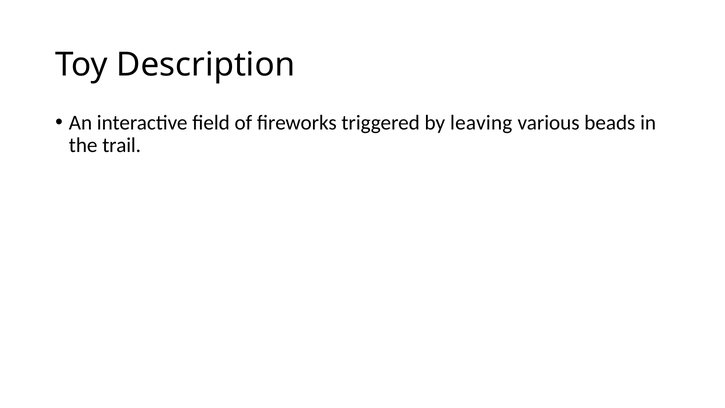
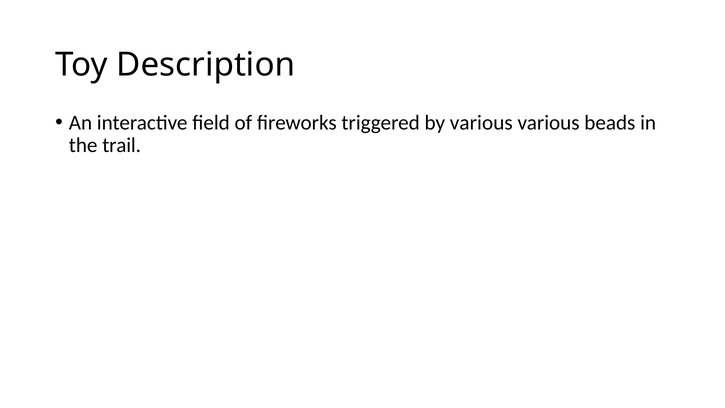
by leaving: leaving -> various
